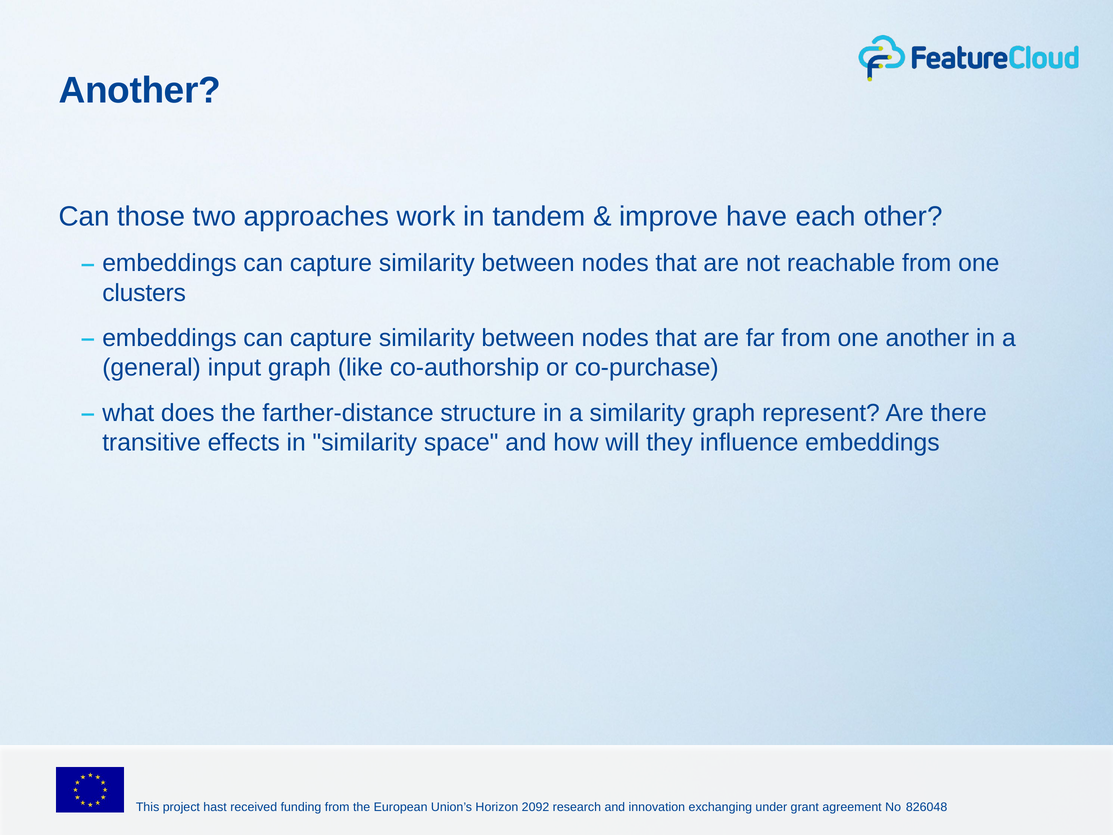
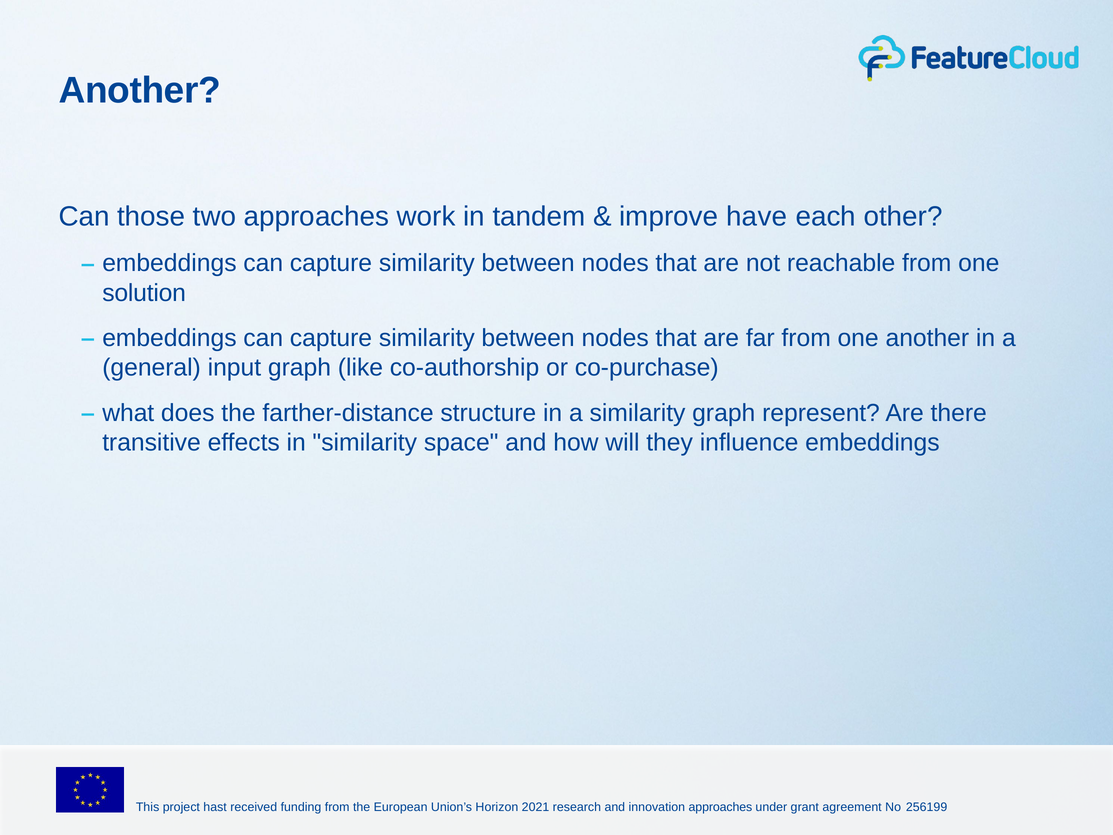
clusters: clusters -> solution
2092: 2092 -> 2021
innovation exchanging: exchanging -> approaches
826048: 826048 -> 256199
